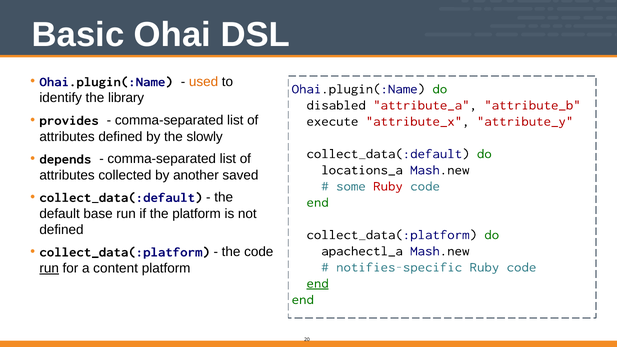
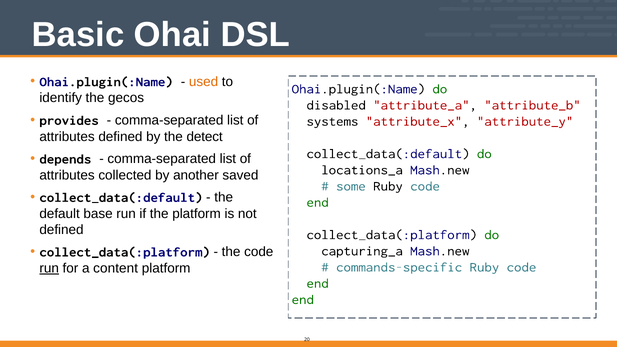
library: library -> gecos
execute: execute -> systems
slowly: slowly -> detect
Ruby at (388, 186) colour: red -> black
apachectl_a: apachectl_a -> capturing_a
notifies-specific: notifies-specific -> commands-specific
end at (318, 283) underline: present -> none
